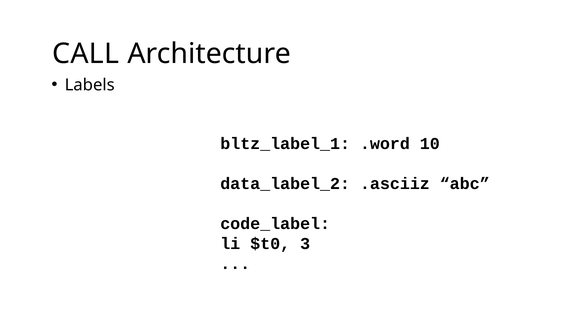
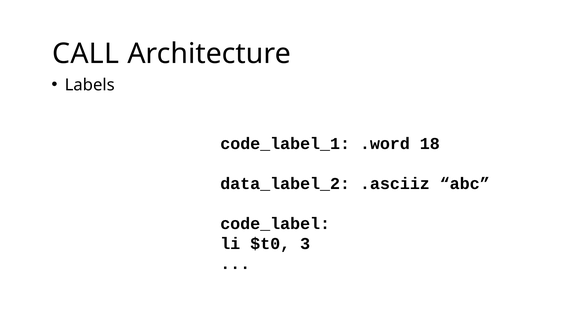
bltz_label_1: bltz_label_1 -> code_label_1
10: 10 -> 18
